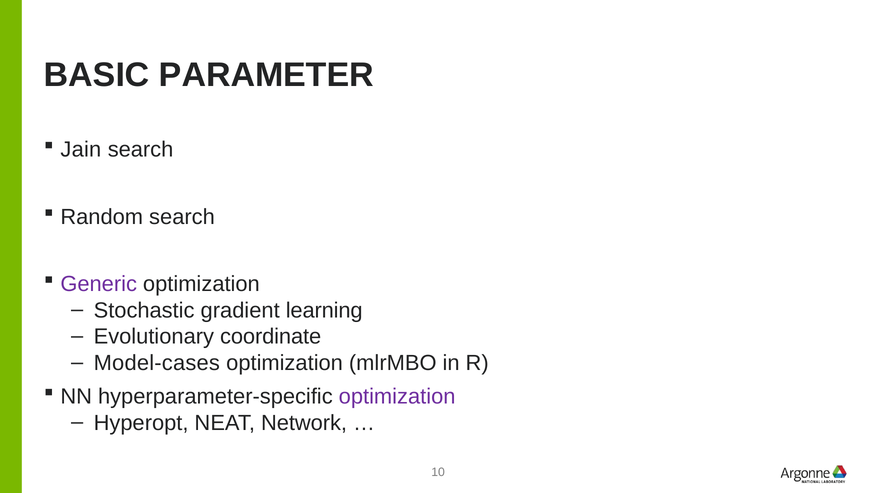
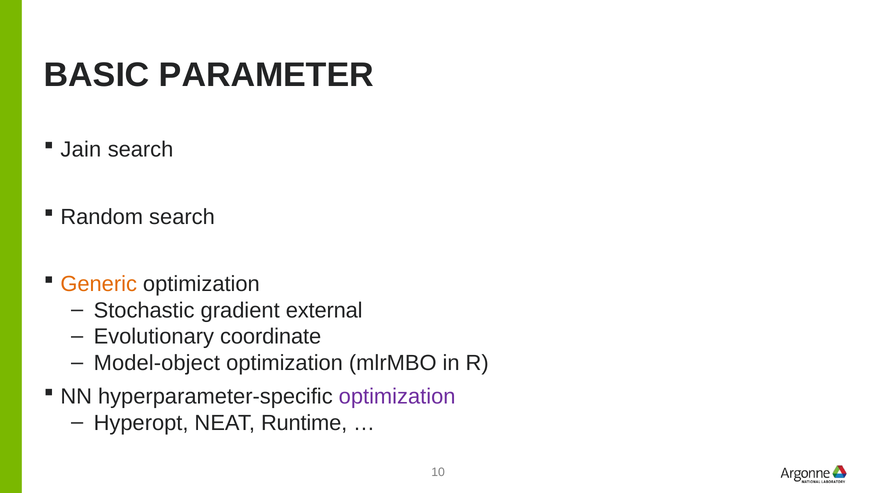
Generic colour: purple -> orange
learning: learning -> external
Model-cases: Model-cases -> Model-object
Network: Network -> Runtime
